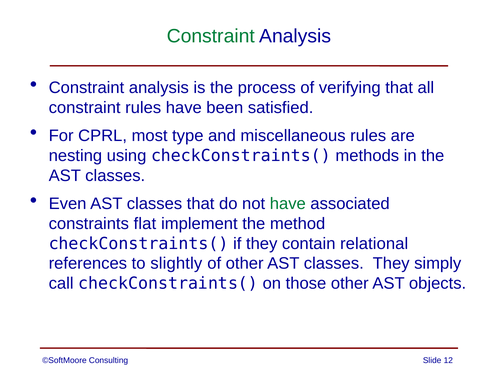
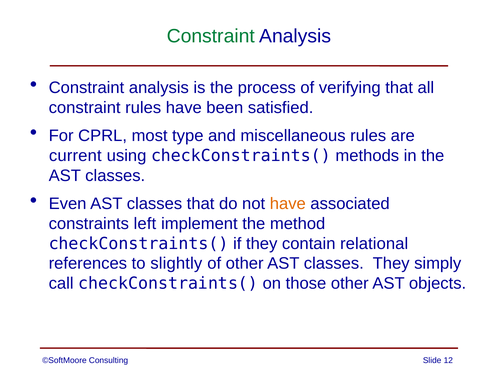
nesting: nesting -> current
have at (288, 204) colour: green -> orange
flat: flat -> left
